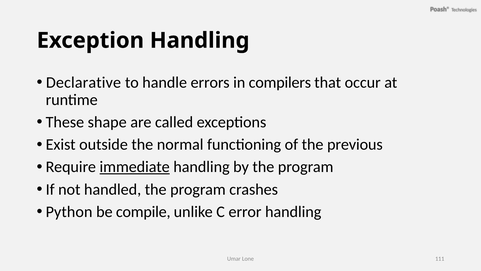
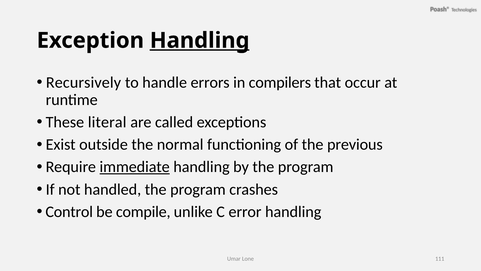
Handling at (200, 40) underline: none -> present
Declarative: Declarative -> Recursively
shape: shape -> literal
Python: Python -> Control
